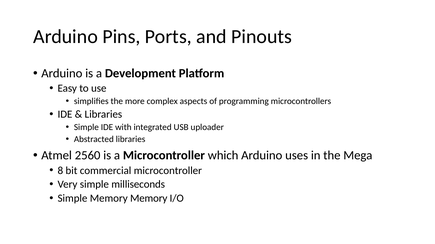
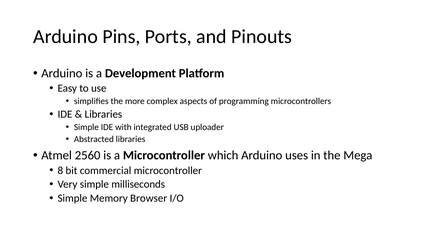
Memory Memory: Memory -> Browser
